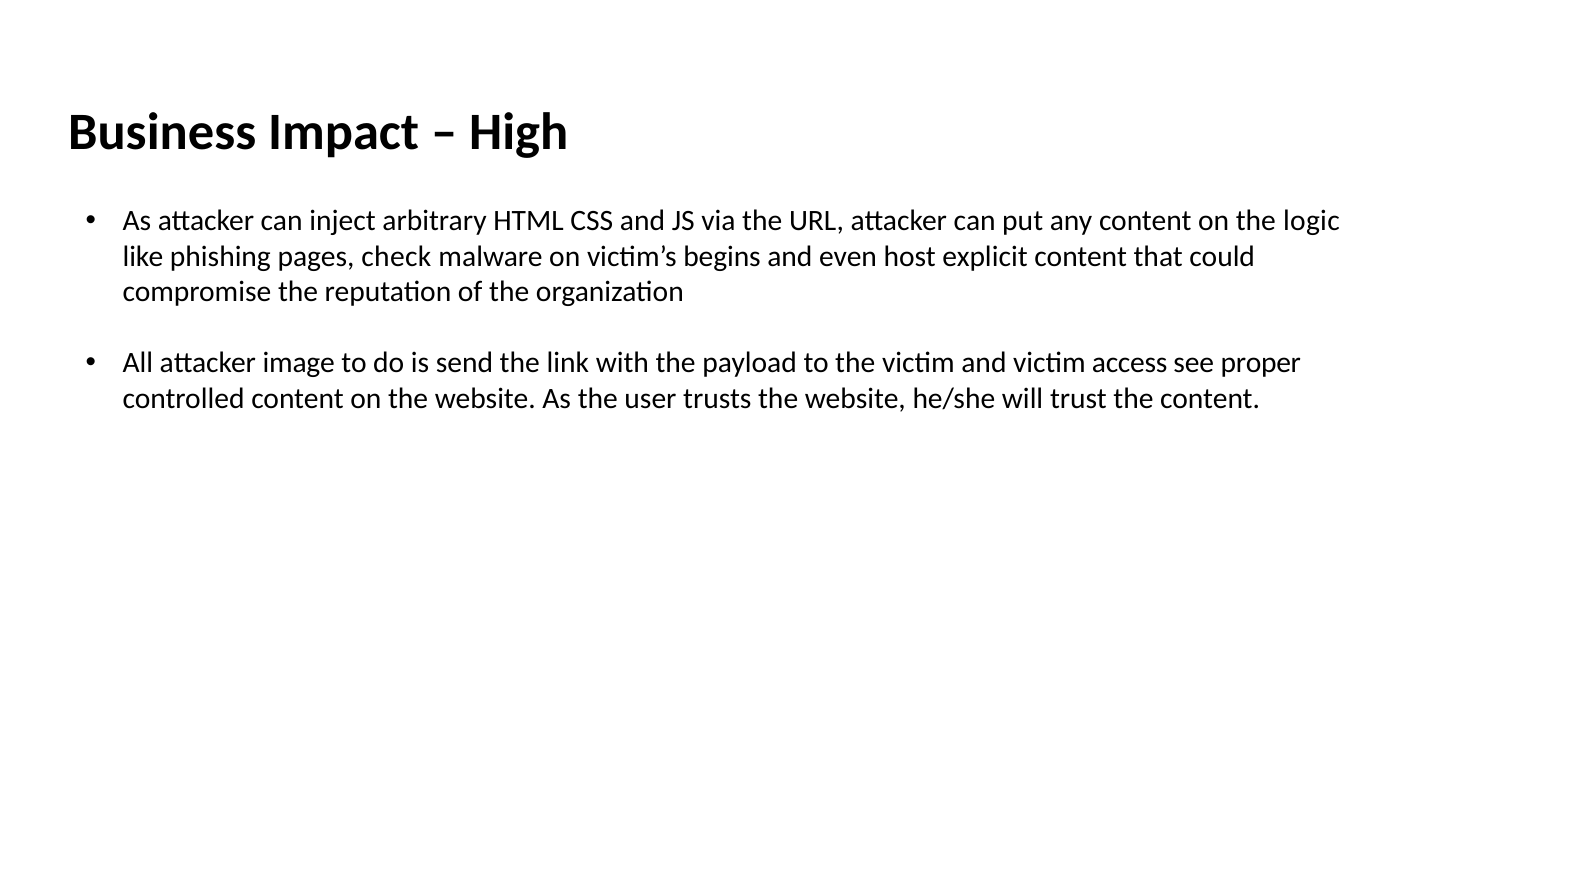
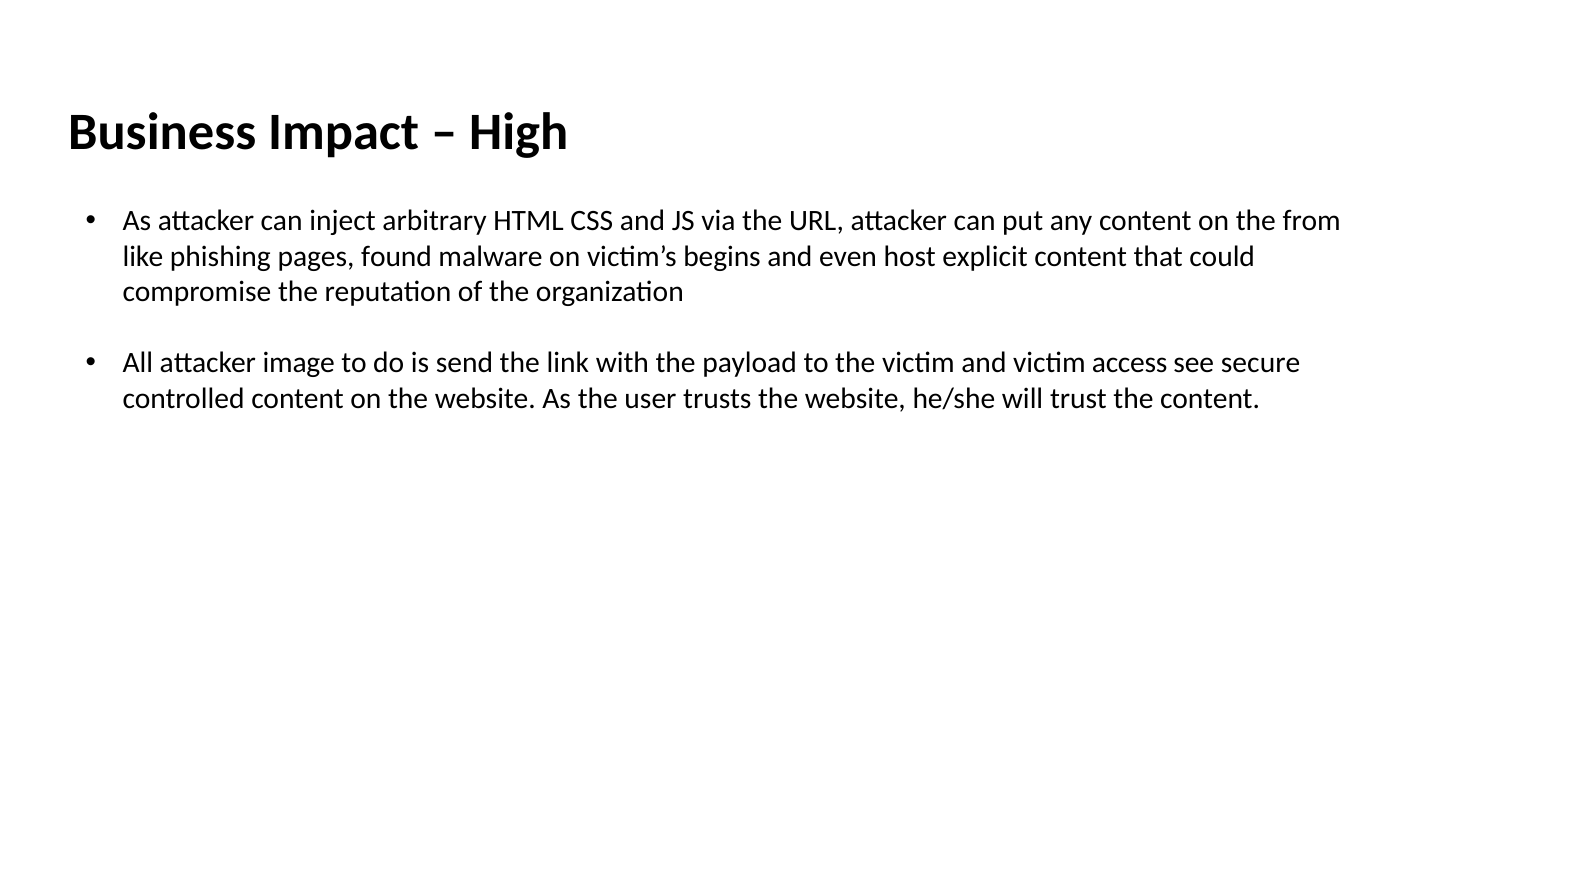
logic: logic -> from
check: check -> found
proper: proper -> secure
